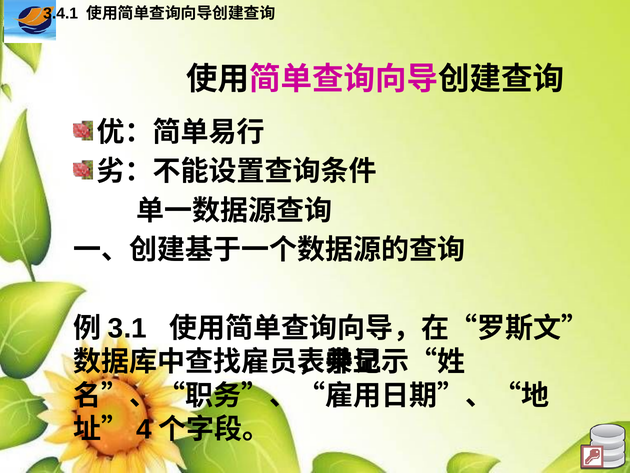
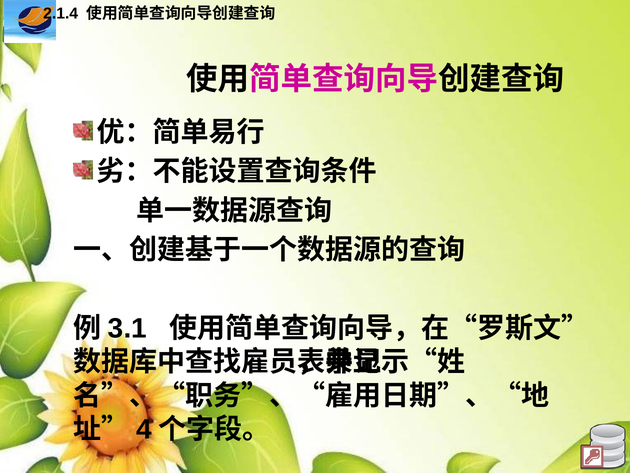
3.4.1: 3.4.1 -> 2.1.4
